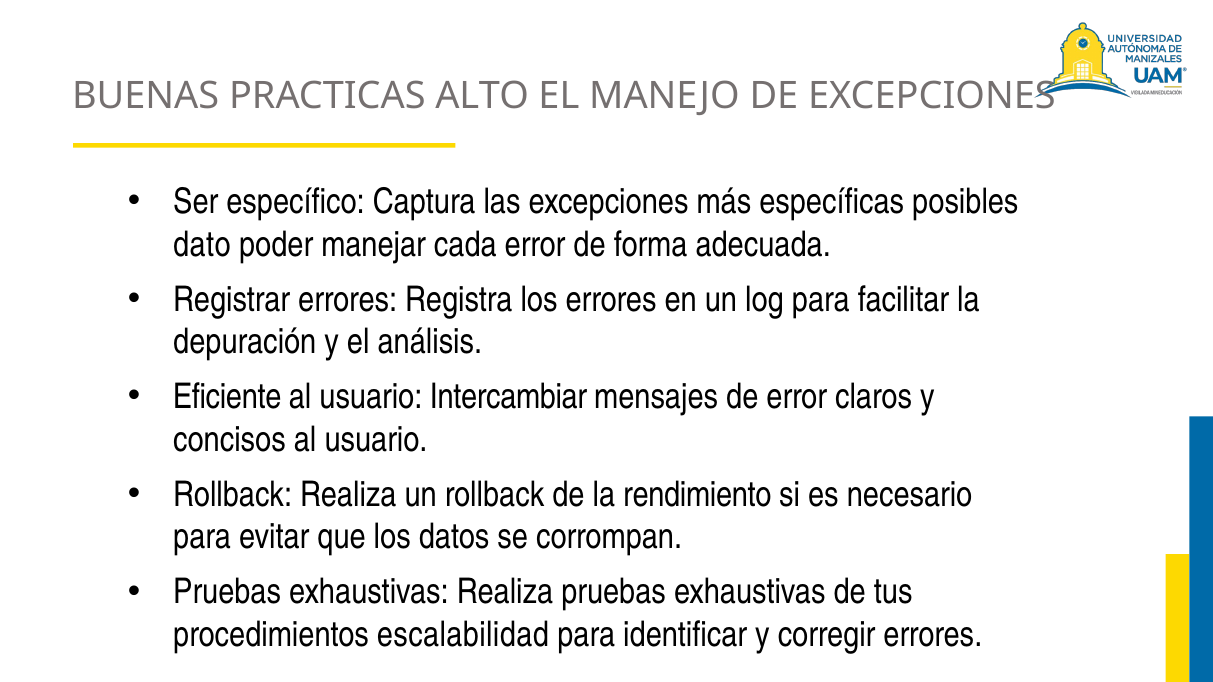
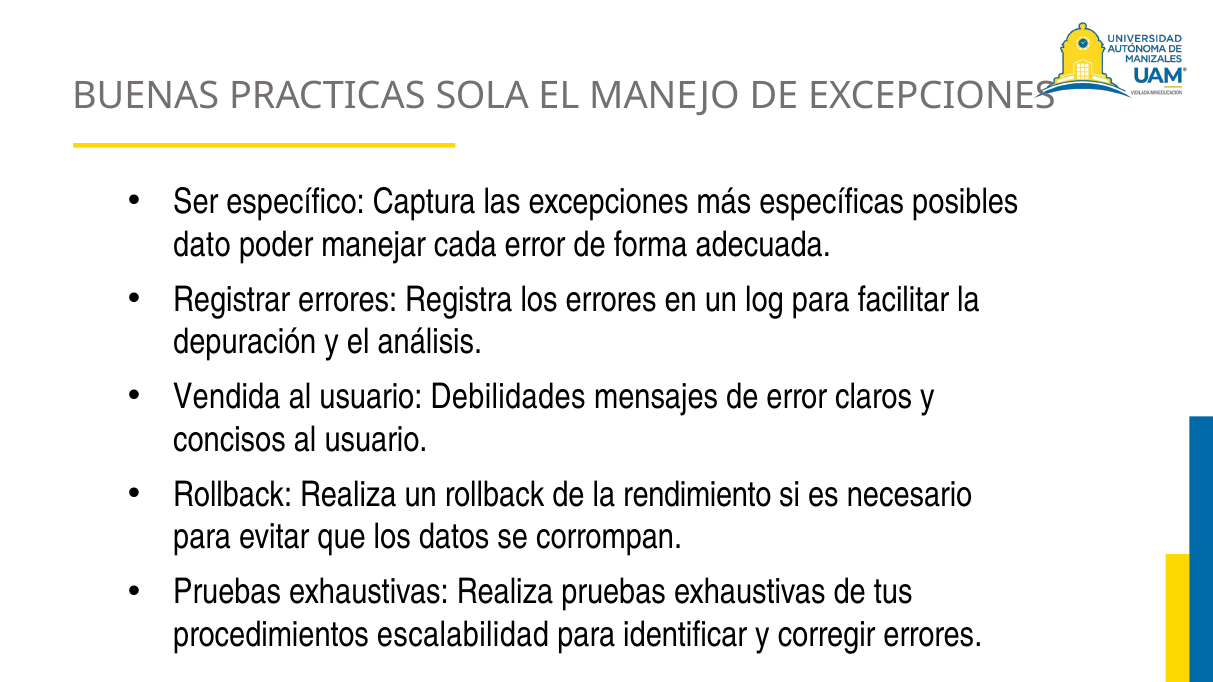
ALTO: ALTO -> SOLA
Eficiente: Eficiente -> Vendida
Intercambiar: Intercambiar -> Debilidades
